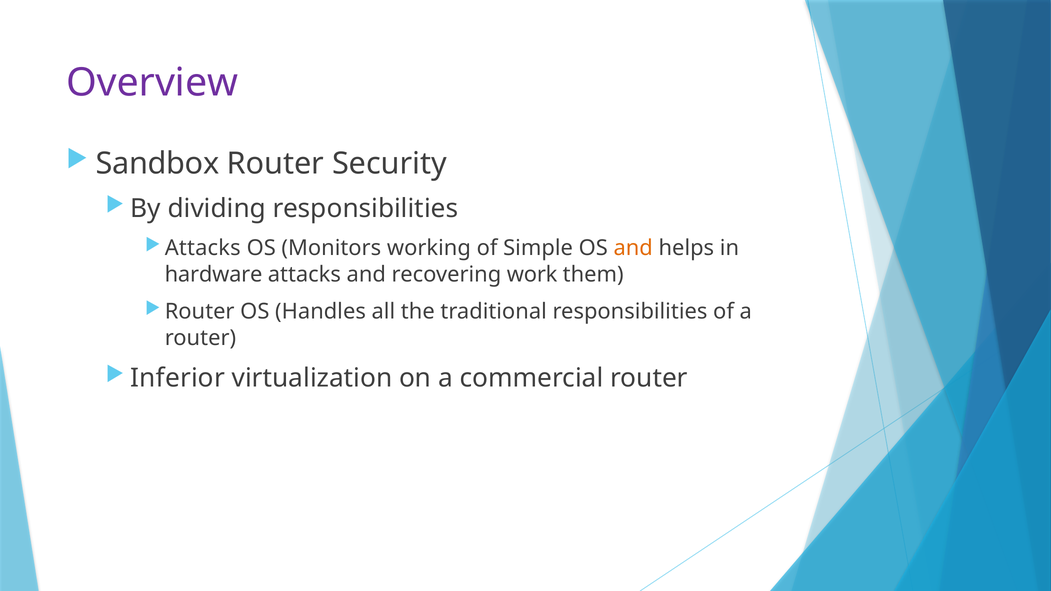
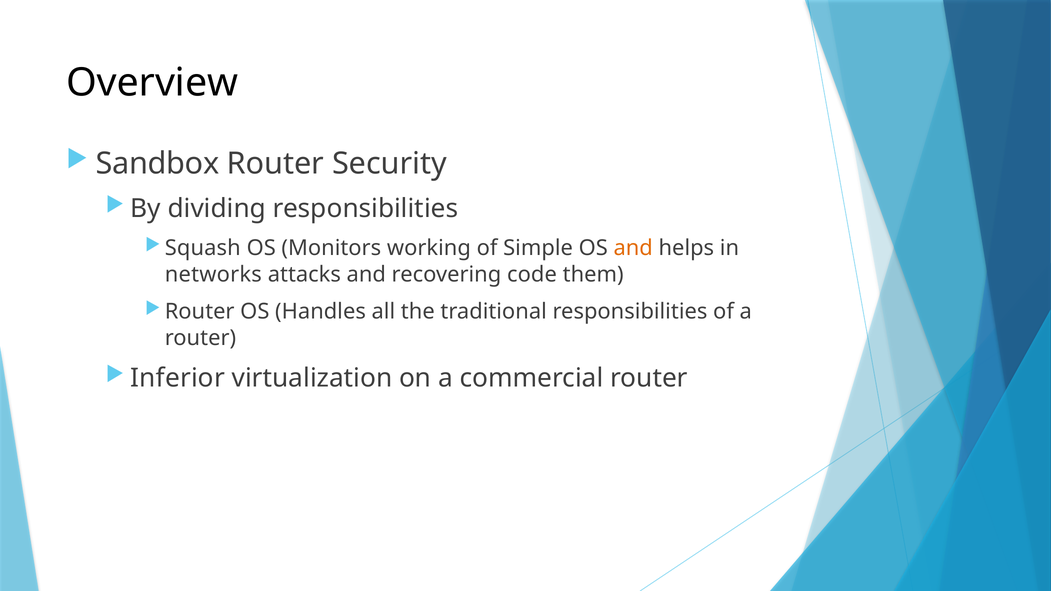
Overview colour: purple -> black
Attacks at (203, 248): Attacks -> Squash
hardware: hardware -> networks
work: work -> code
